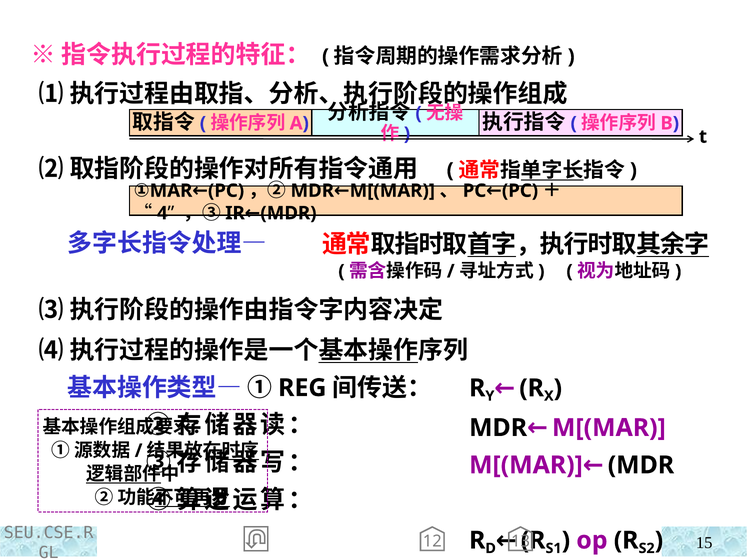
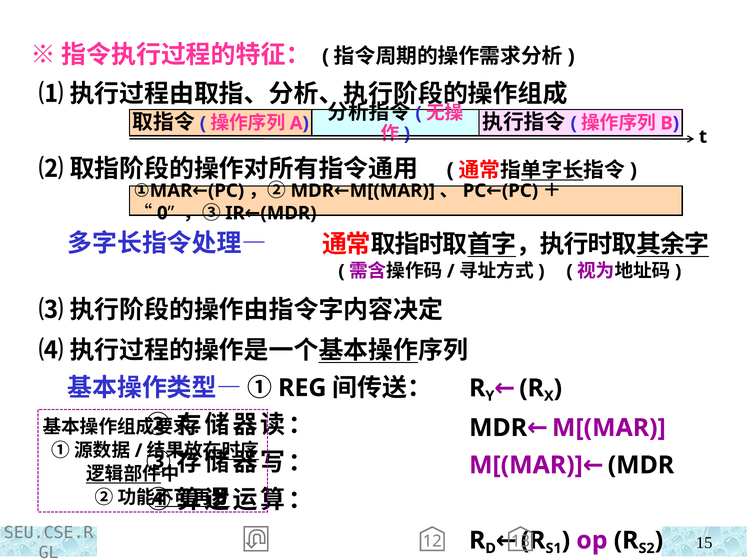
4: 4 -> 0
